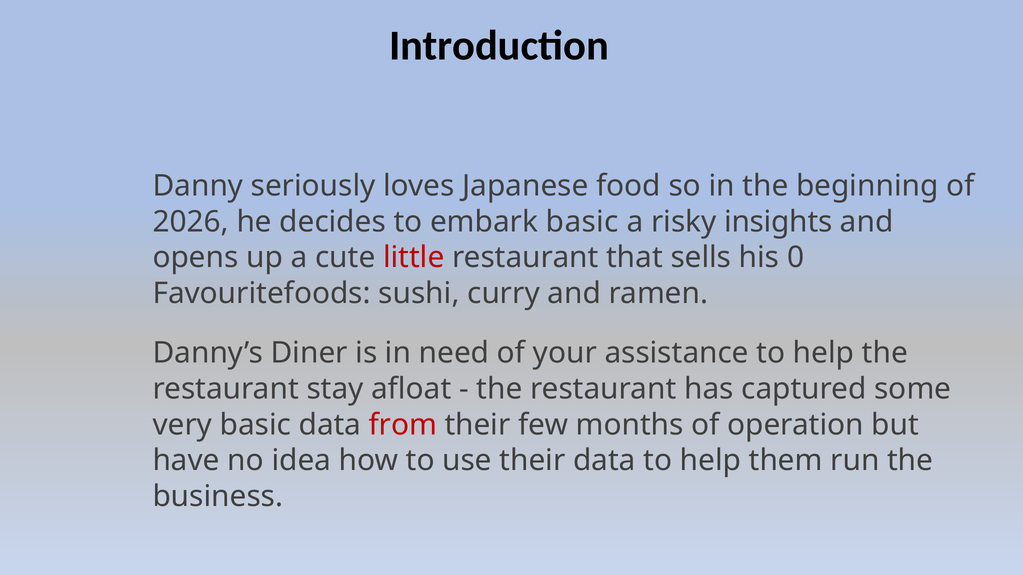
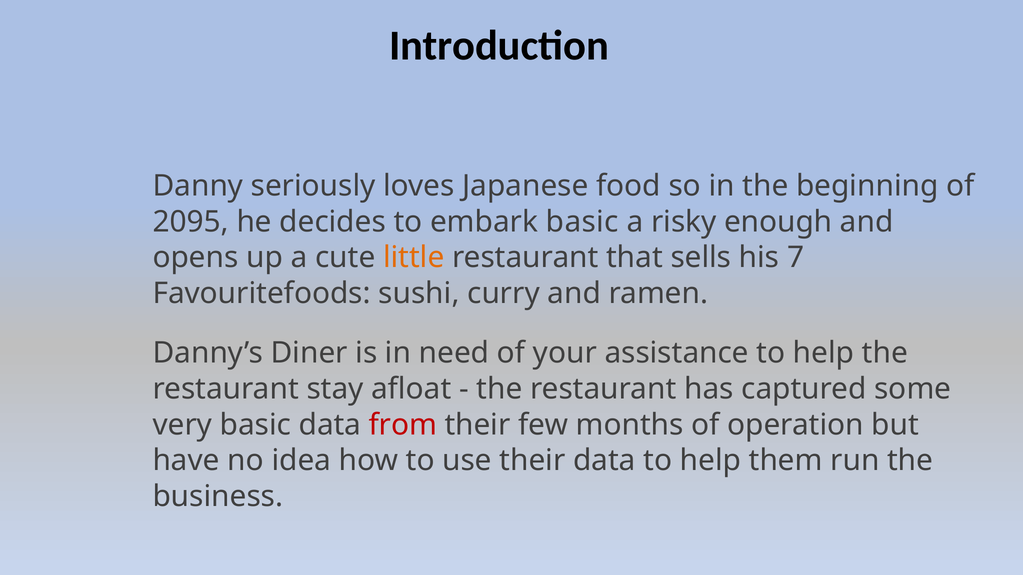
2026: 2026 -> 2095
insights: insights -> enough
little colour: red -> orange
0: 0 -> 7
